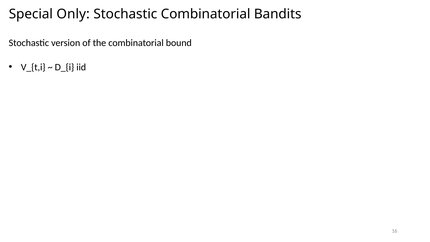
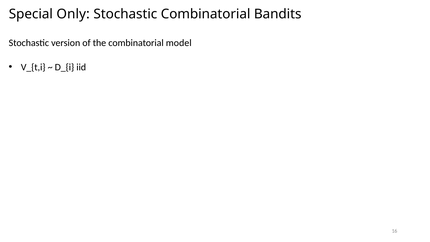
bound: bound -> model
